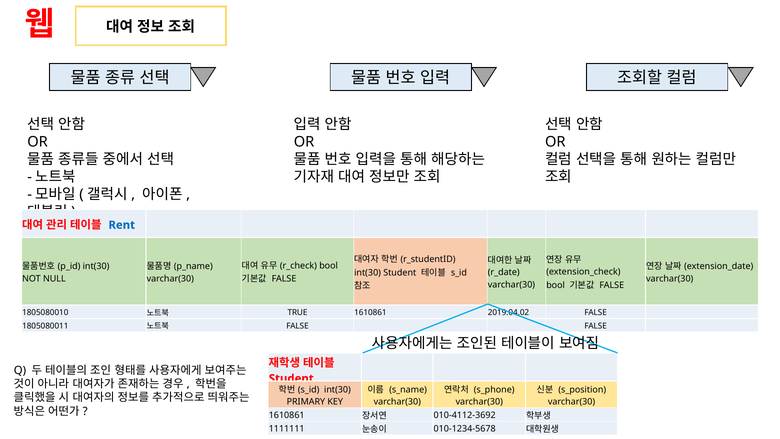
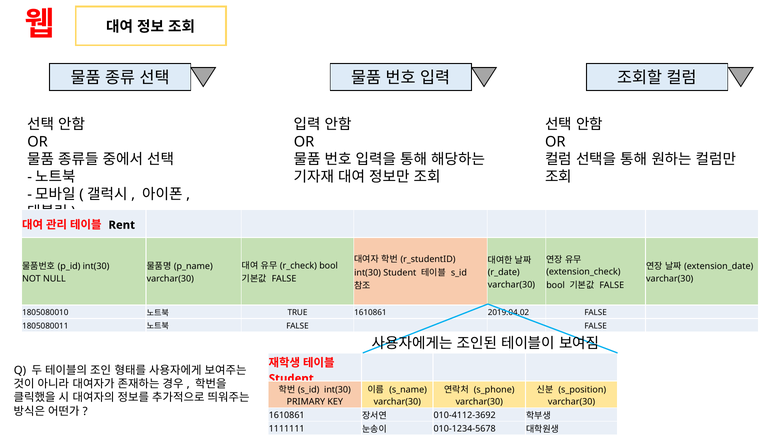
Rent colour: blue -> black
